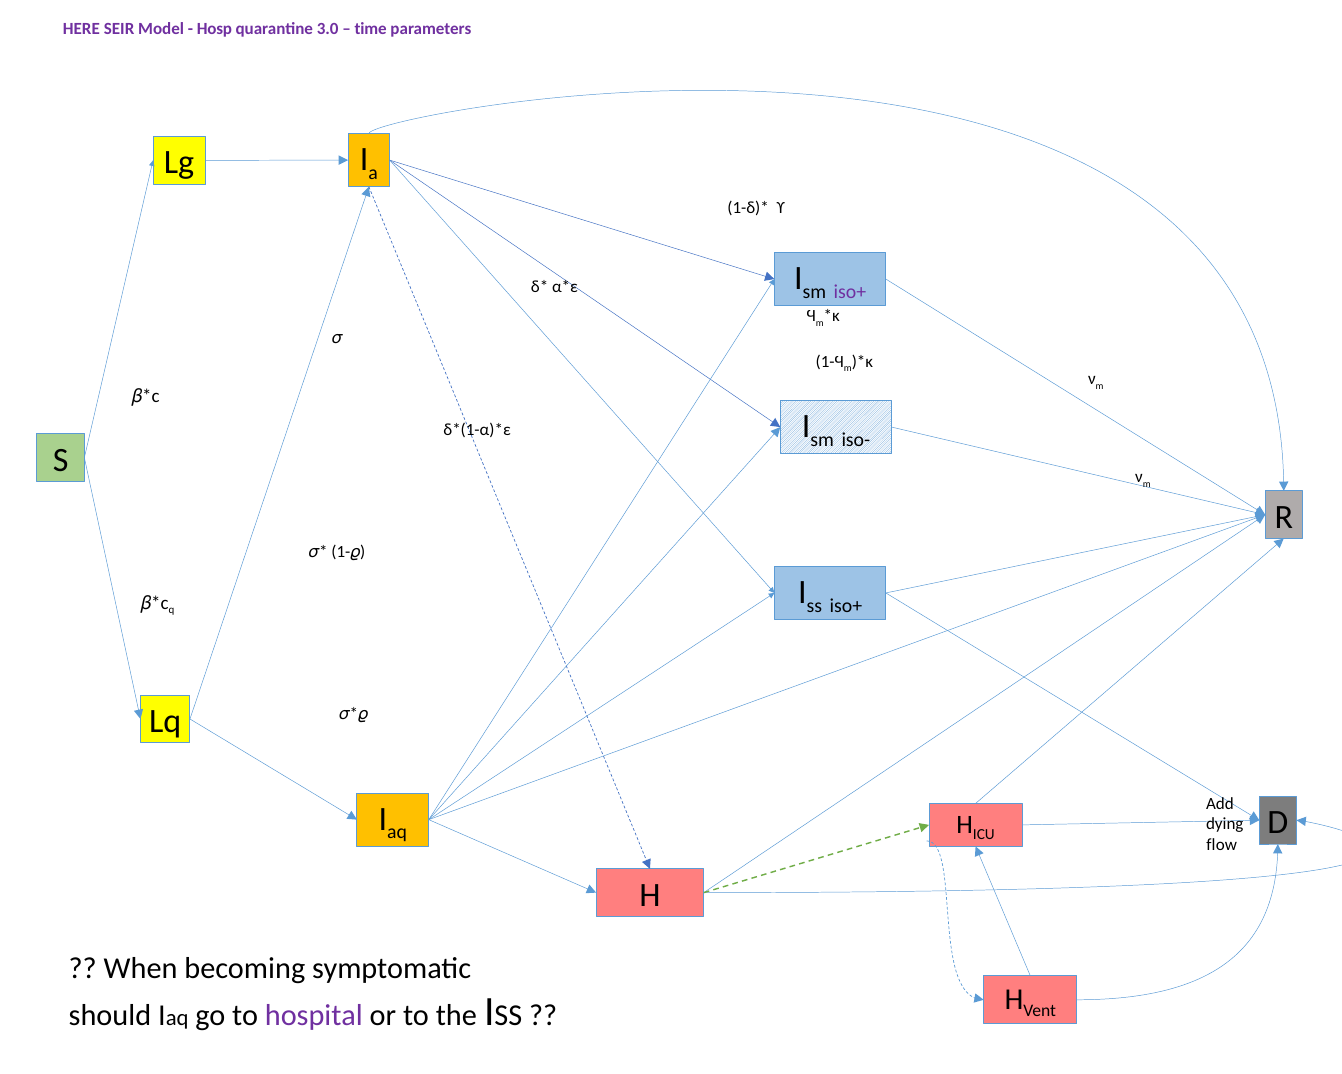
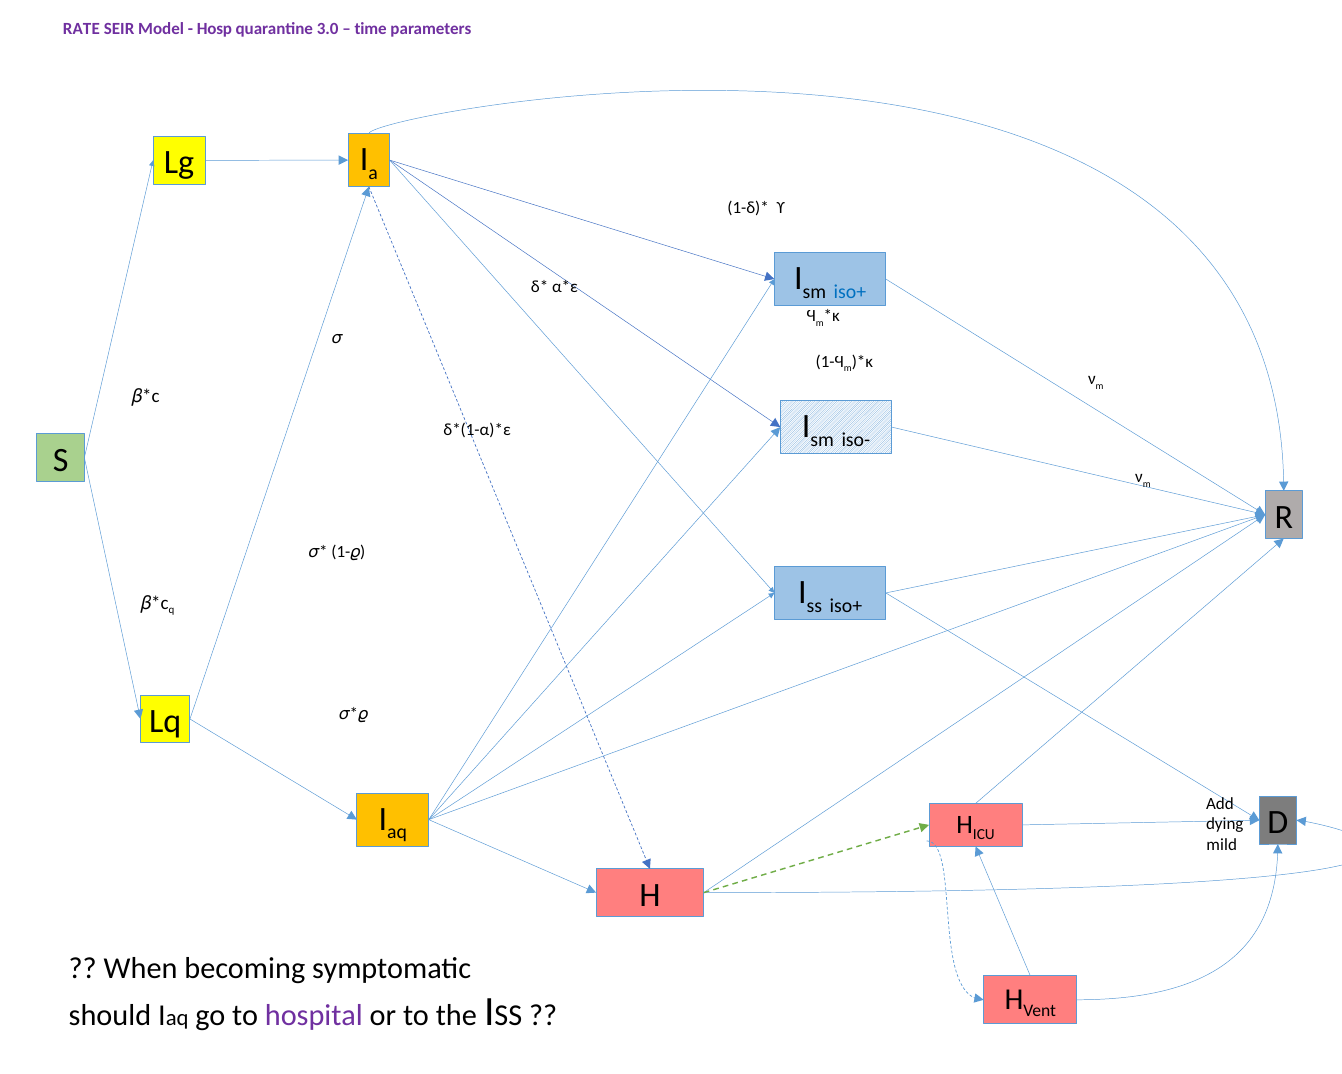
HERE: HERE -> RATE
iso+ at (850, 292) colour: purple -> blue
flow: flow -> mild
